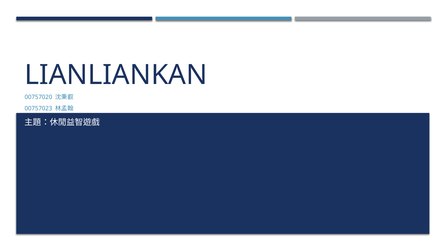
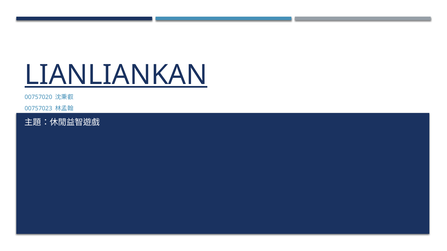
LIANLIANKAN underline: none -> present
